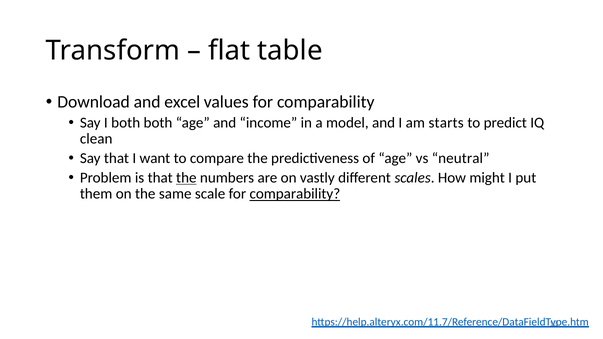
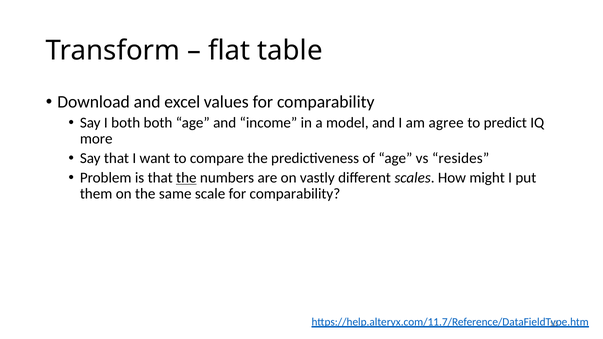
starts: starts -> agree
clean: clean -> more
neutral: neutral -> resides
comparability at (295, 194) underline: present -> none
